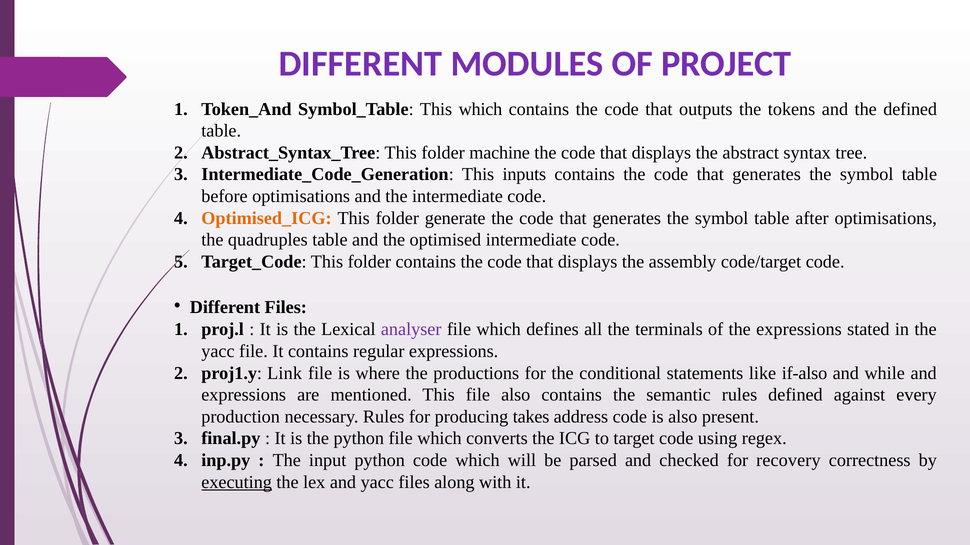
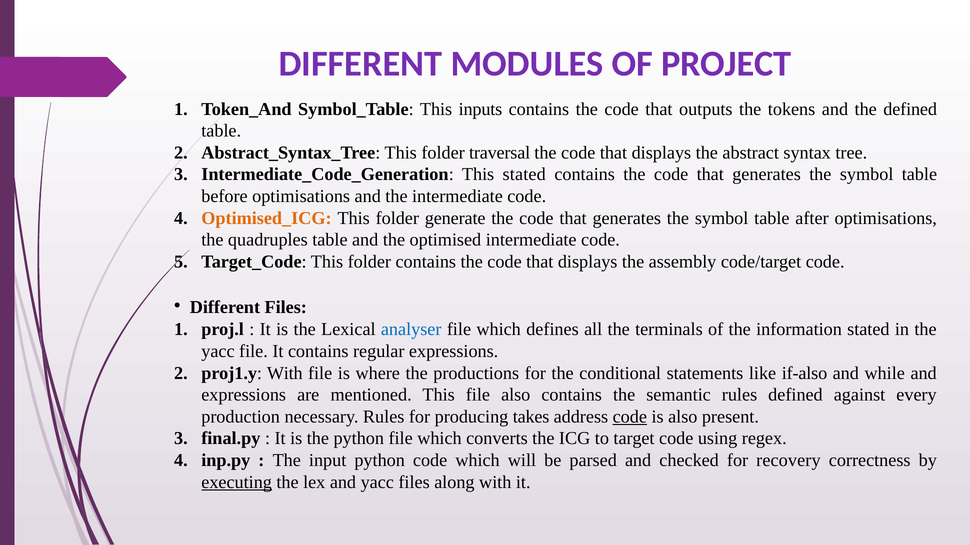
This which: which -> inputs
machine: machine -> traversal
This inputs: inputs -> stated
analyser colour: purple -> blue
the expressions: expressions -> information
proj1.y Link: Link -> With
code at (630, 417) underline: none -> present
